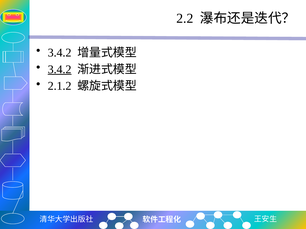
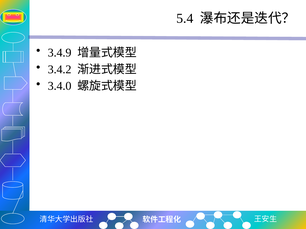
2.2: 2.2 -> 5.4
3.4.2 at (60, 53): 3.4.2 -> 3.4.9
3.4.2 at (60, 70) underline: present -> none
2.1.2: 2.1.2 -> 3.4.0
